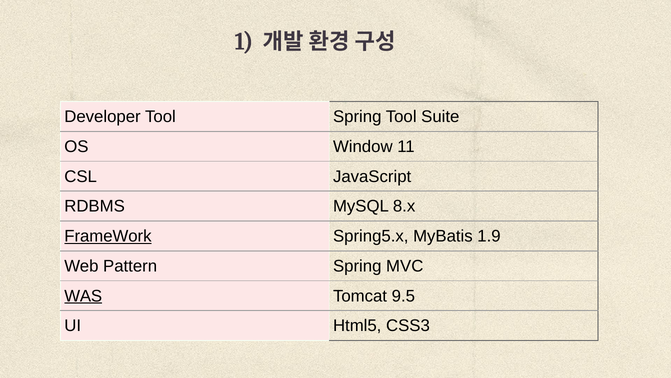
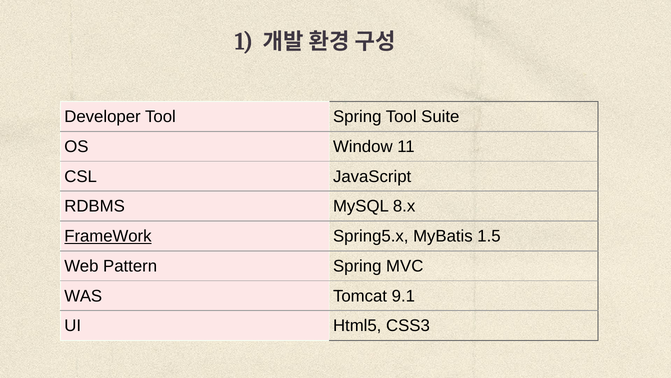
1.9: 1.9 -> 1.5
WAS underline: present -> none
9.5: 9.5 -> 9.1
